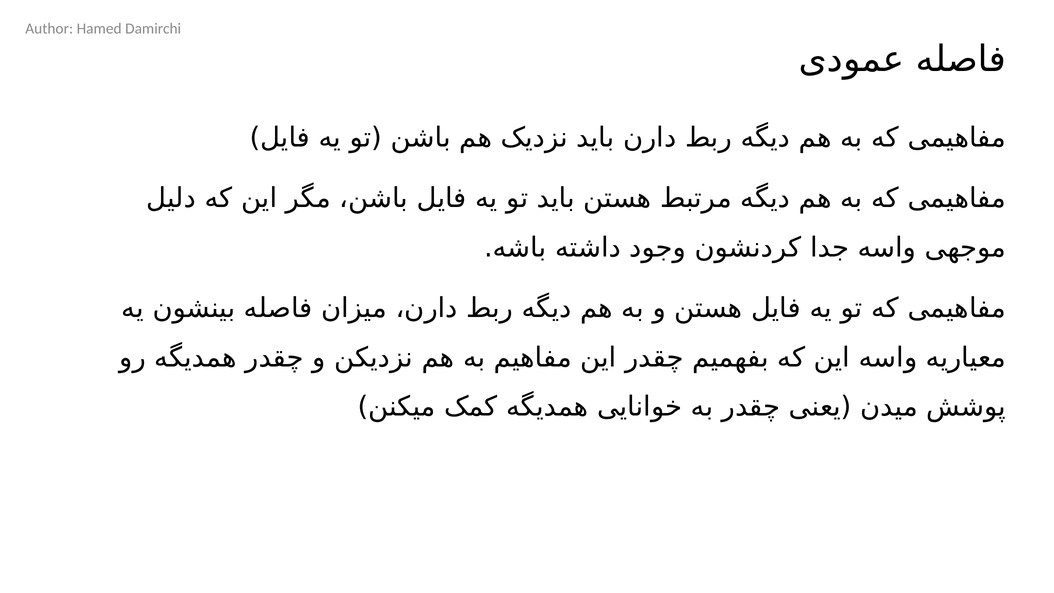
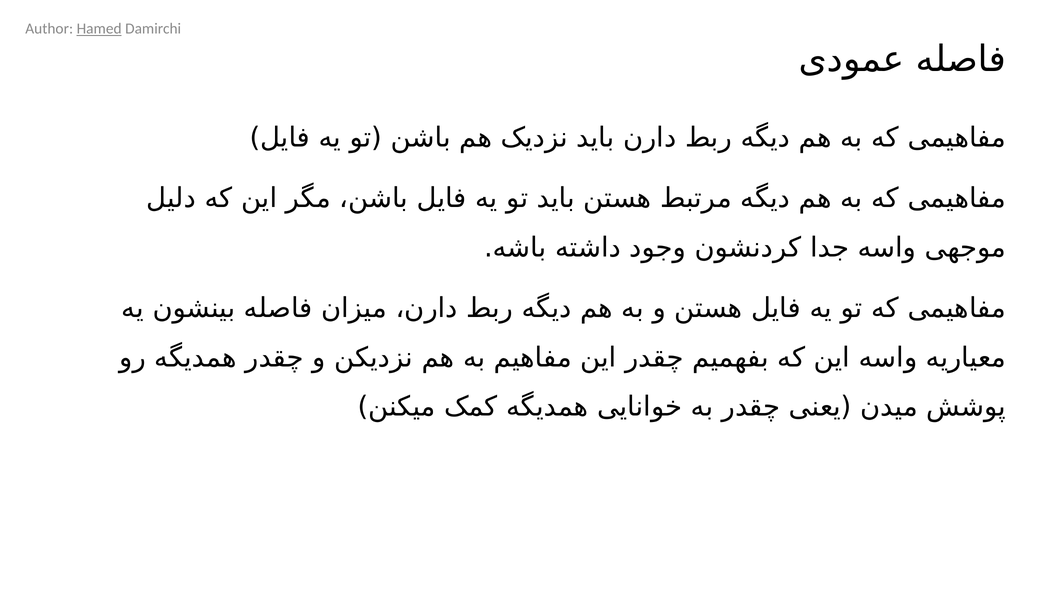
Hamed underline: none -> present
